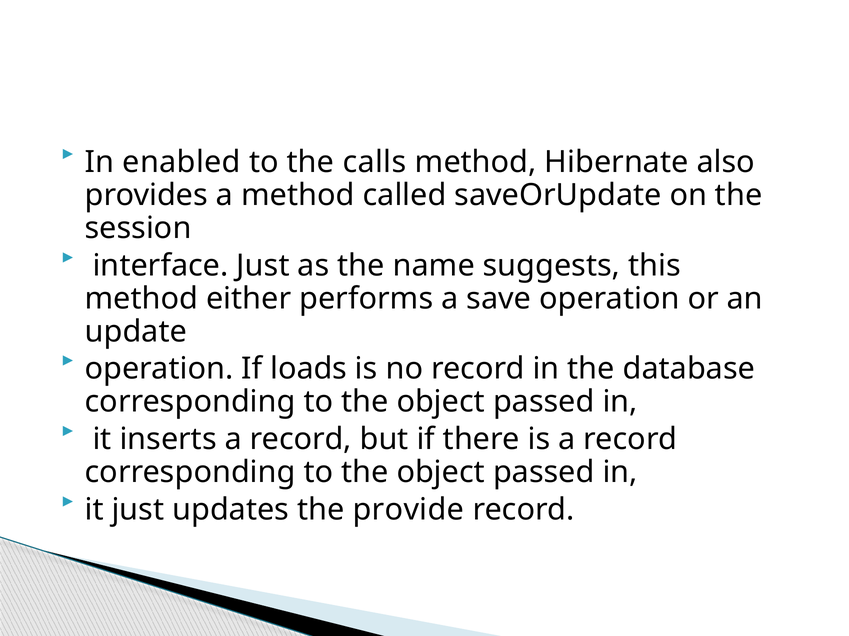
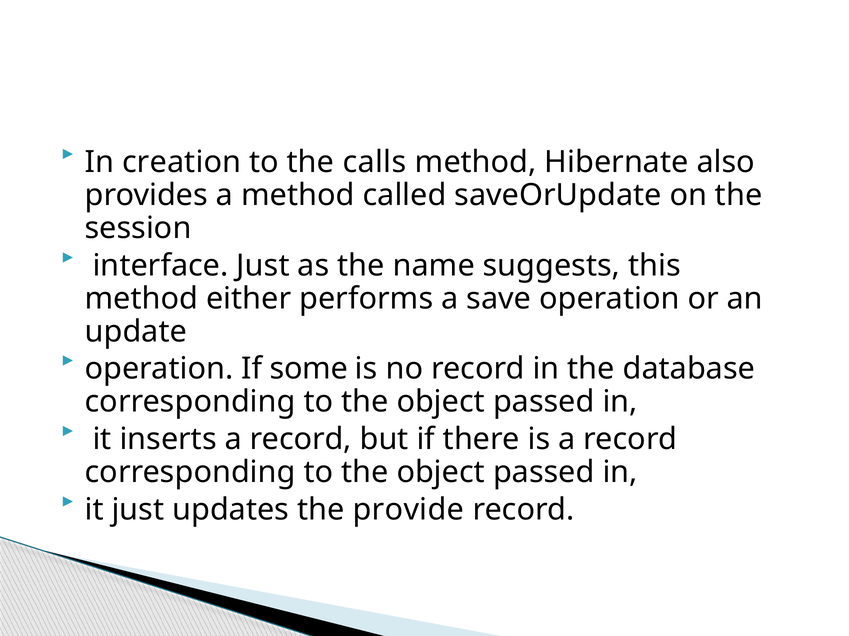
enabled: enabled -> creation
loads: loads -> some
